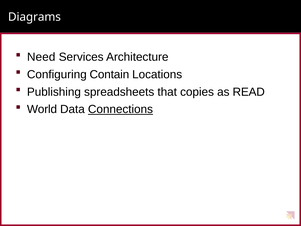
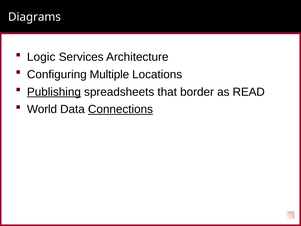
Need: Need -> Logic
Contain: Contain -> Multiple
Publishing underline: none -> present
copies: copies -> border
